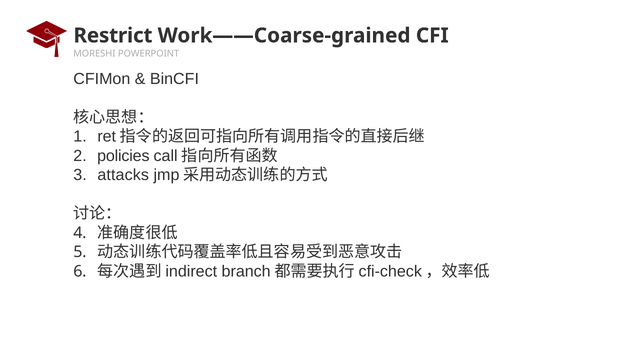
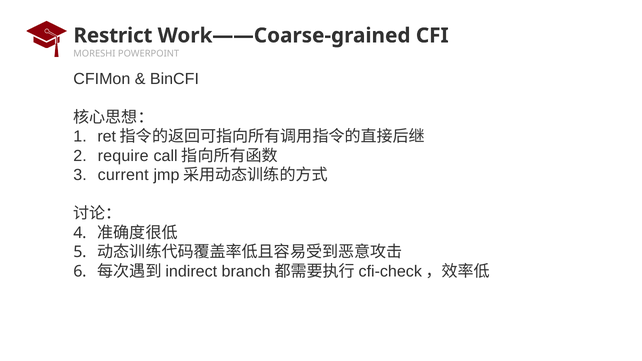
policies: policies -> require
attacks: attacks -> current
